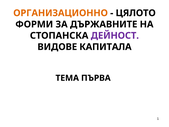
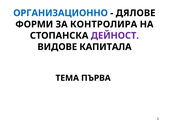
ОРГАНИЗАЦИОННО colour: orange -> blue
ЦЯЛОТО: ЦЯЛОТО -> ДЯЛОВЕ
ДЪРЖАВНИТЕ: ДЪРЖАВНИТЕ -> КОНТРОЛИРА
